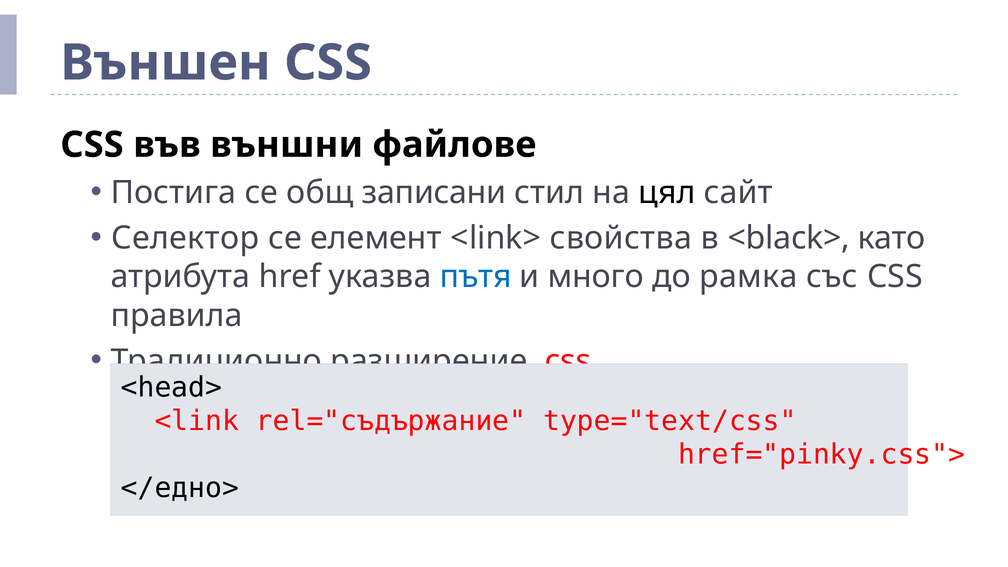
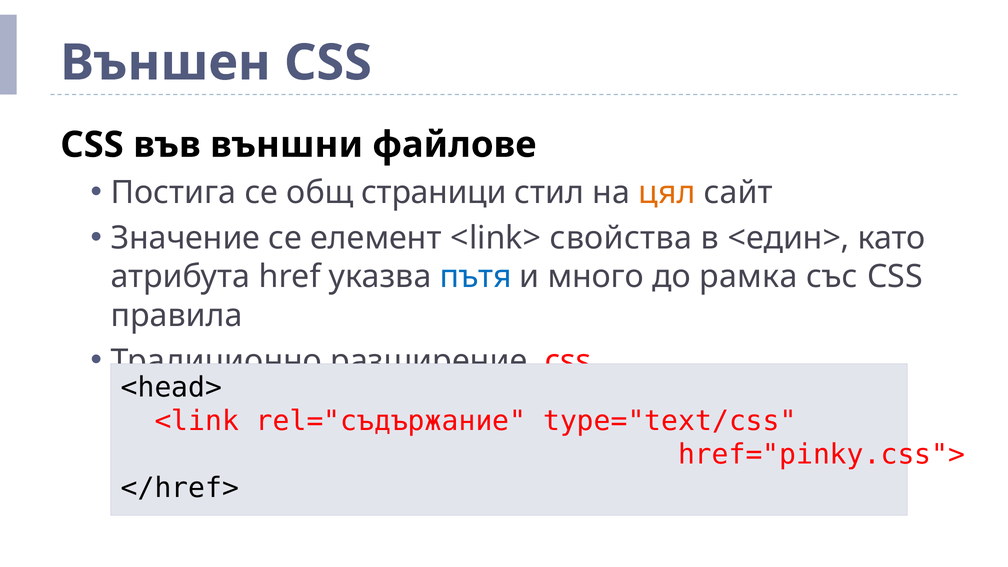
записани: записани -> страници
цял colour: black -> orange
Селектор: Селектор -> Значение
<black>: <black> -> <един>
</едно>: </едно> -> </href>
